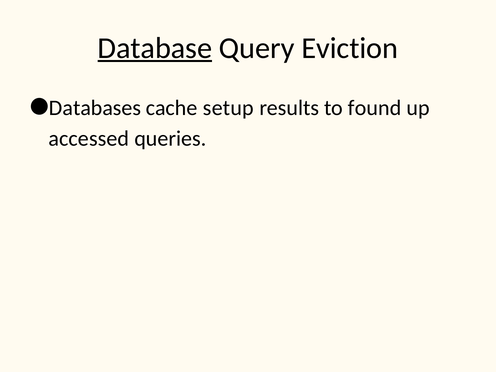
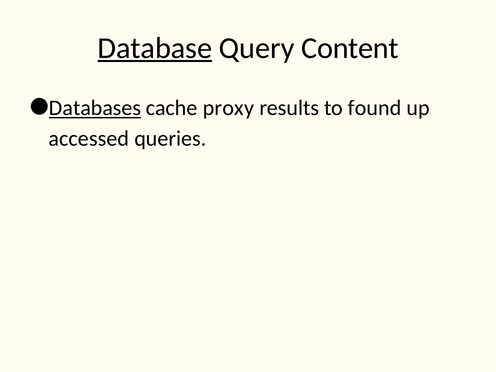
Eviction: Eviction -> Content
Databases underline: none -> present
setup: setup -> proxy
